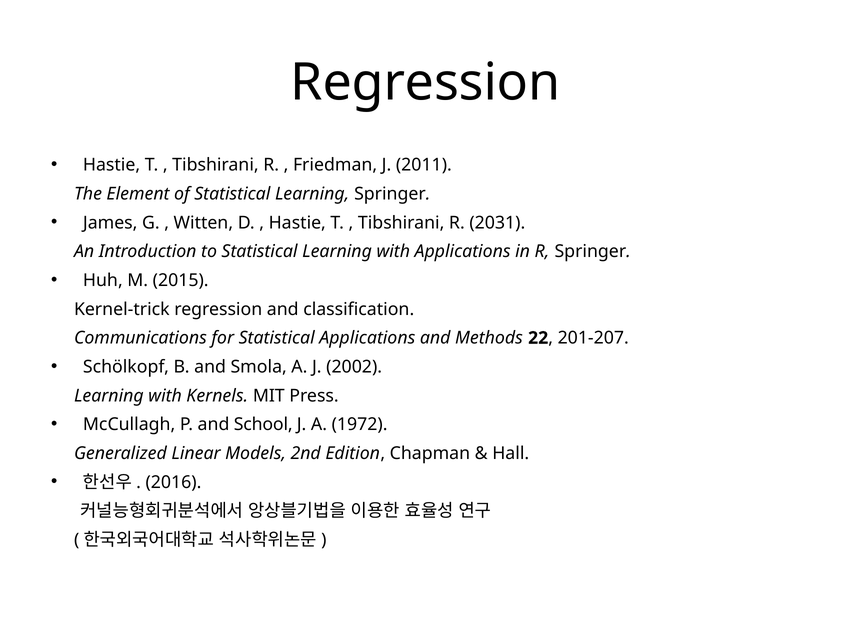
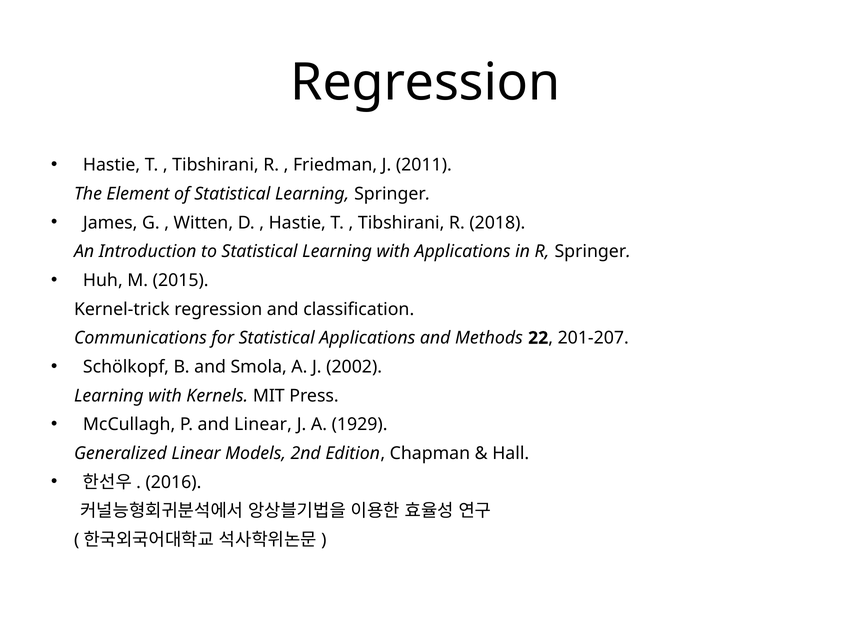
2031: 2031 -> 2018
and School: School -> Linear
1972: 1972 -> 1929
